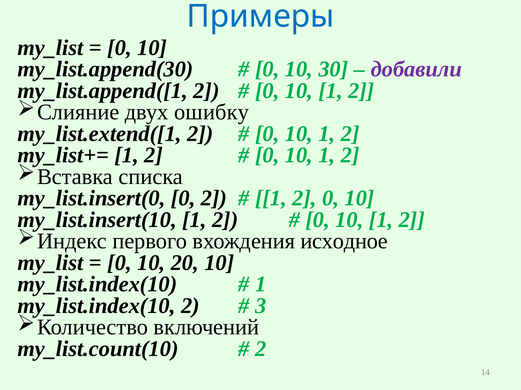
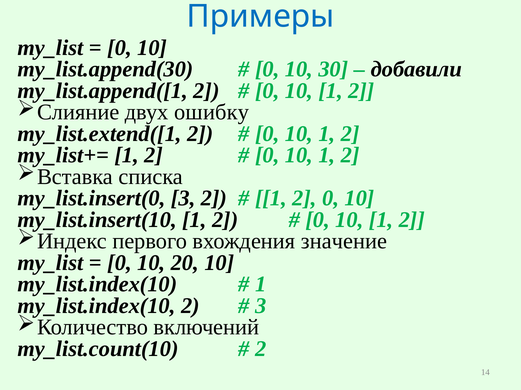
добавили colour: purple -> black
my_list.insert(0 0: 0 -> 3
исходное: исходное -> значение
